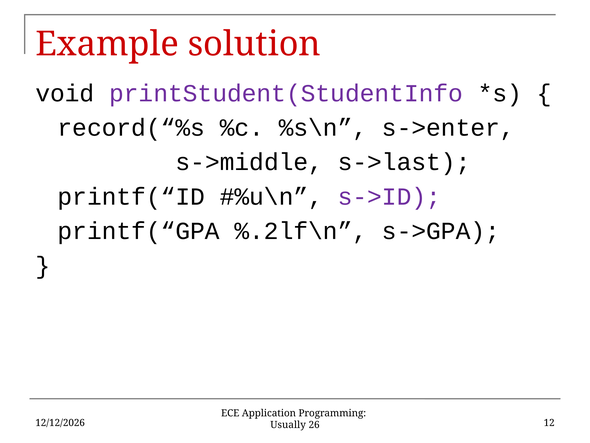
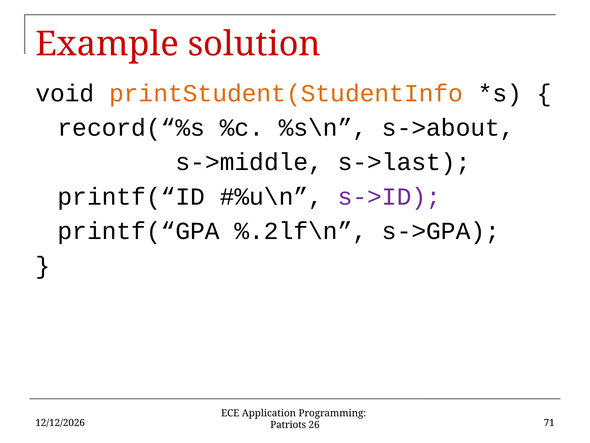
printStudent(StudentInfo colour: purple -> orange
s->enter: s->enter -> s->about
Usually: Usually -> Patriots
12: 12 -> 71
